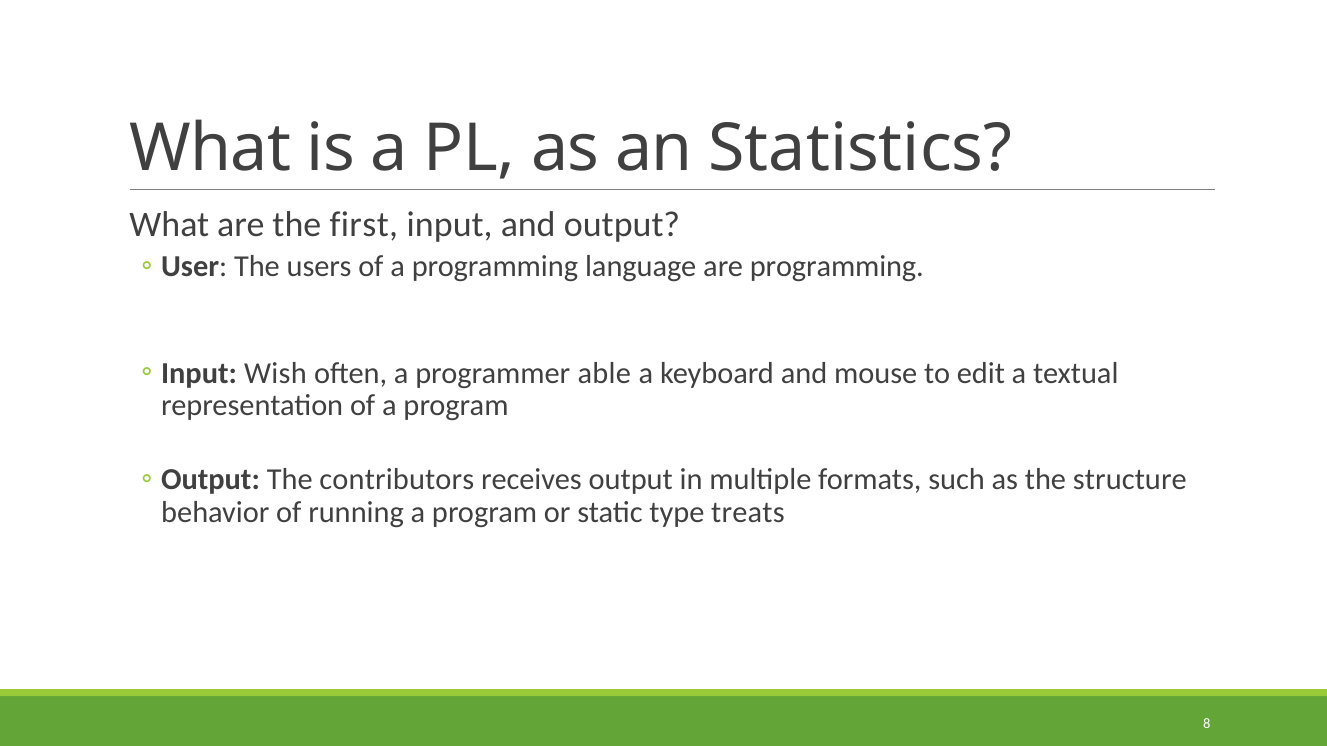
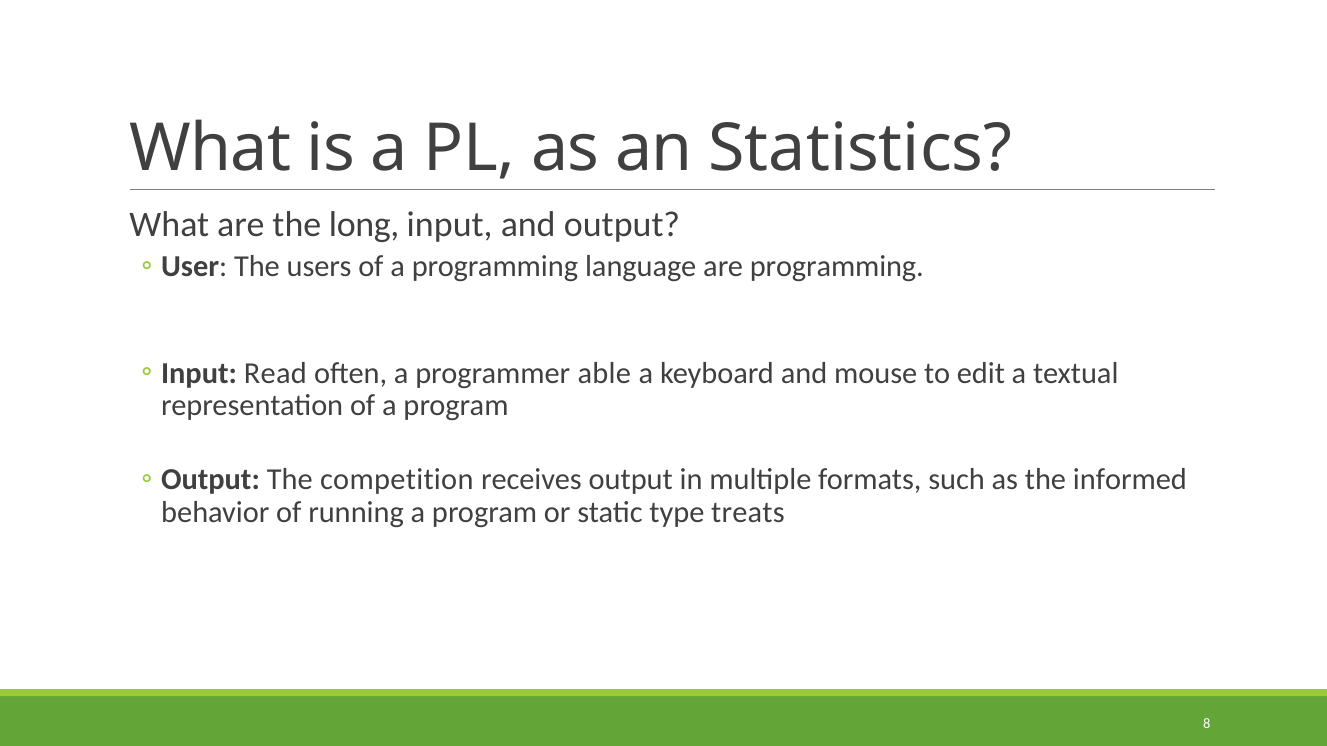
first: first -> long
Wish: Wish -> Read
contributors: contributors -> competition
structure: structure -> informed
